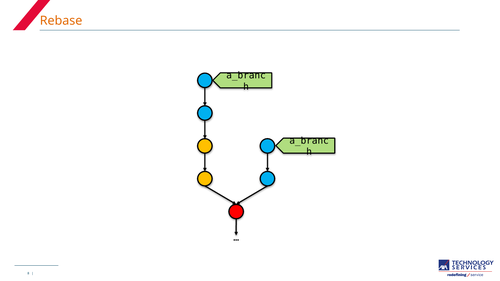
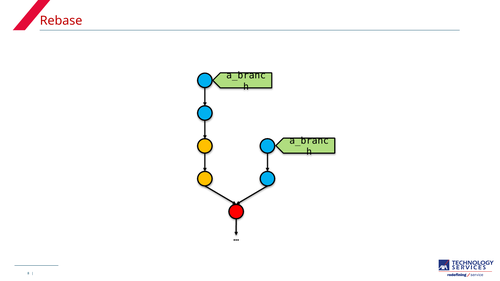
Rebase colour: orange -> red
